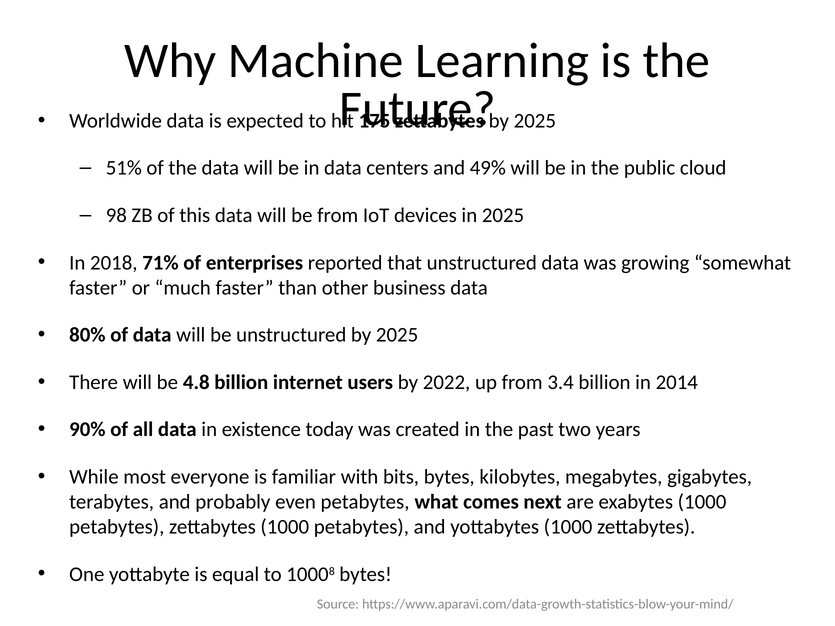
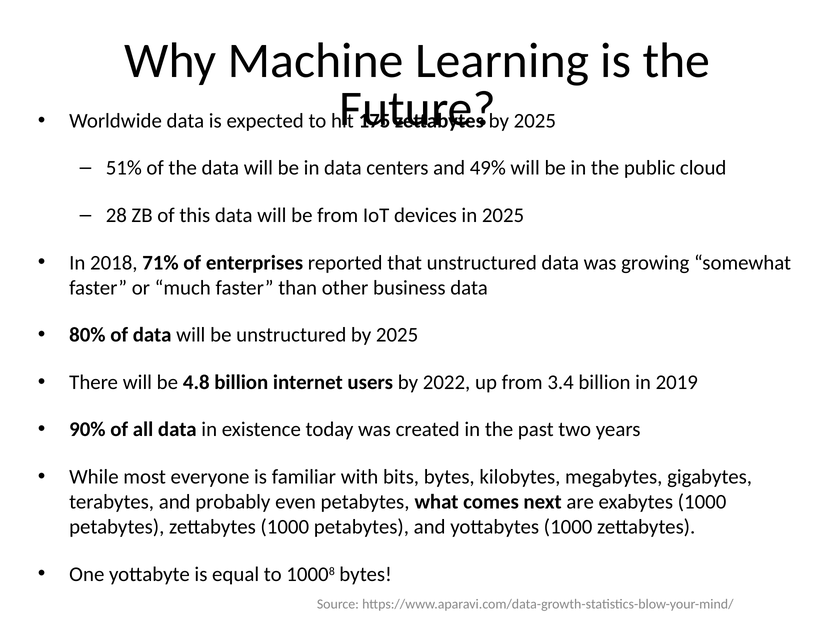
98: 98 -> 28
2014: 2014 -> 2019
